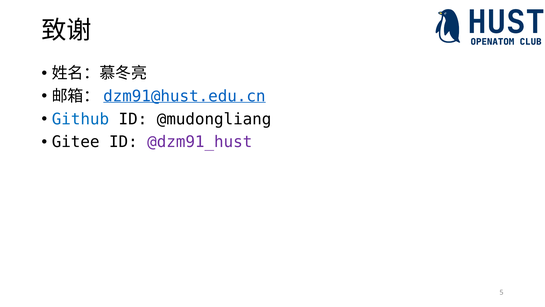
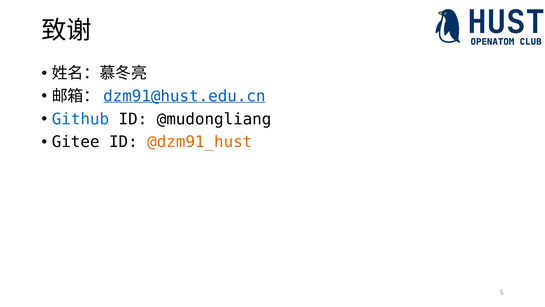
@dzm91_hust colour: purple -> orange
